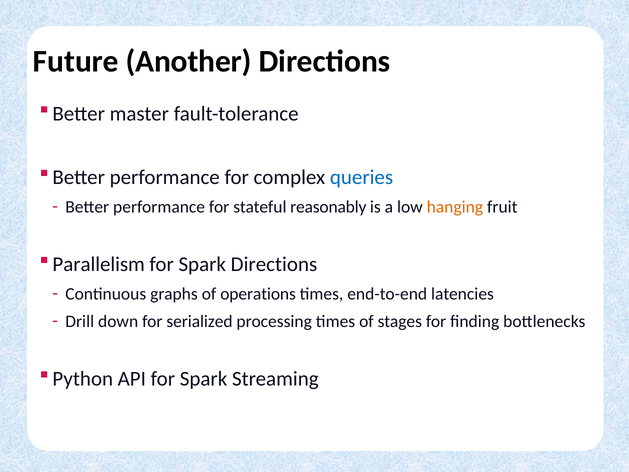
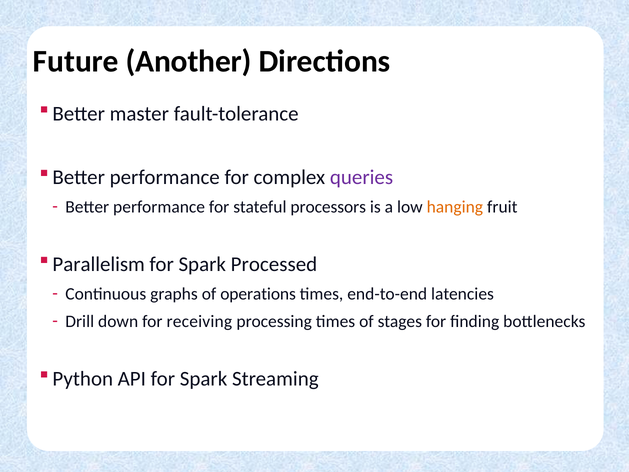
queries colour: blue -> purple
reasonably: reasonably -> processors
Spark Directions: Directions -> Processed
serialized: serialized -> receiving
